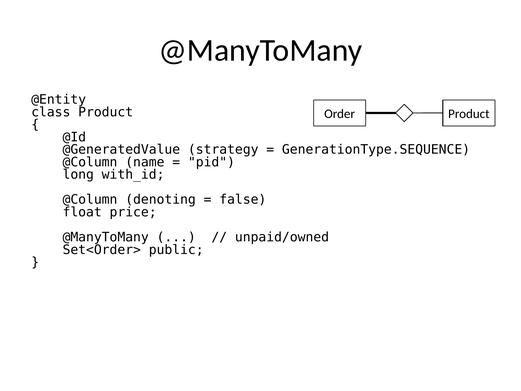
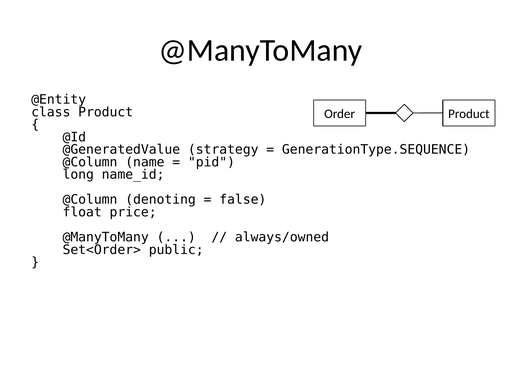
with_id: with_id -> name_id
unpaid/owned: unpaid/owned -> always/owned
